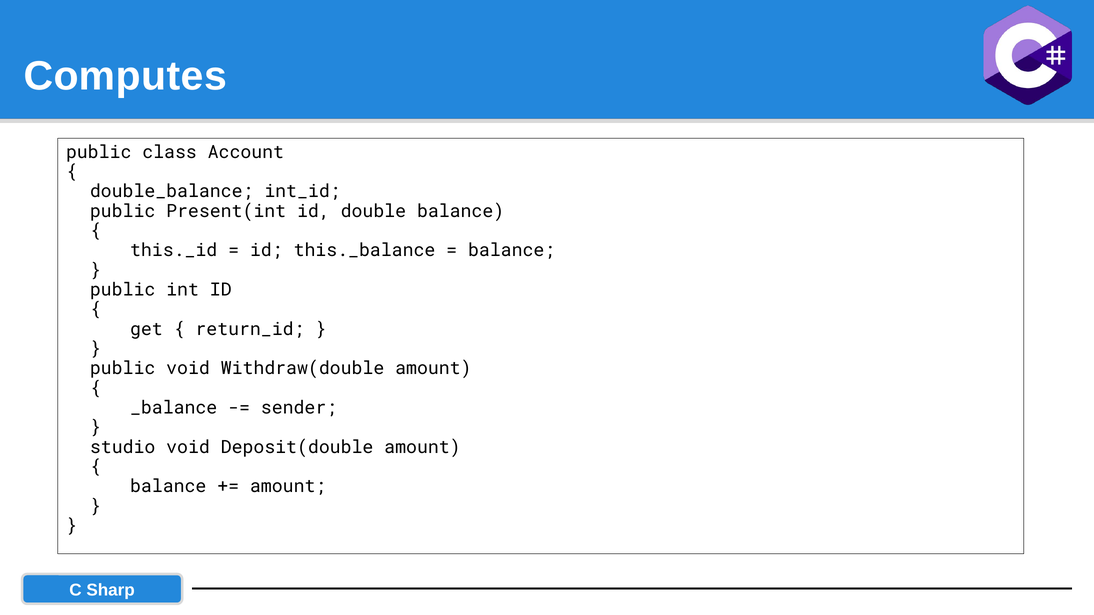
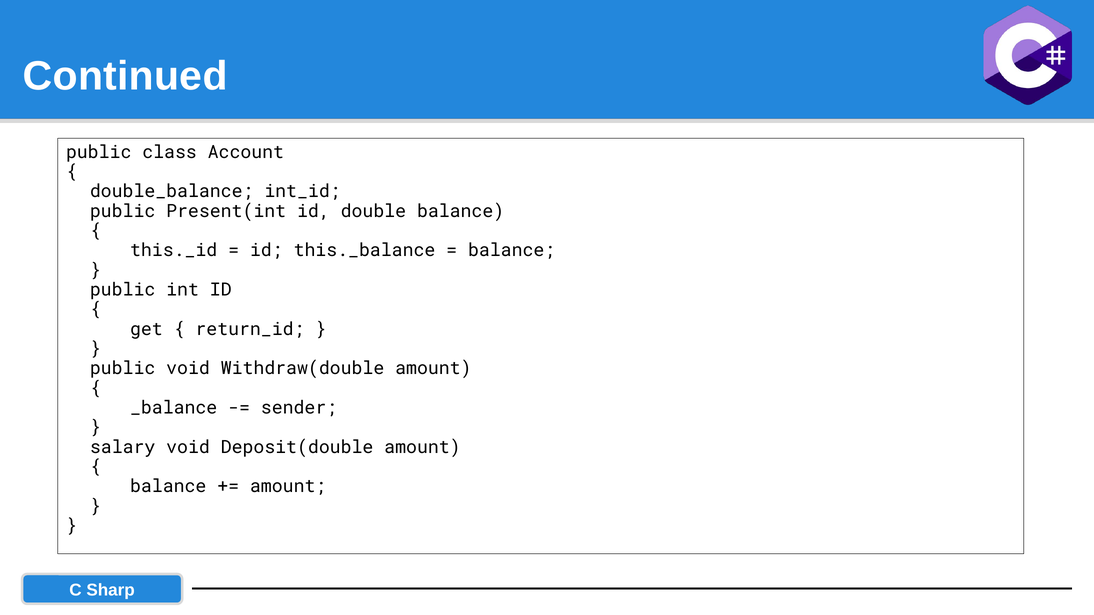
Computes: Computes -> Continued
studio: studio -> salary
